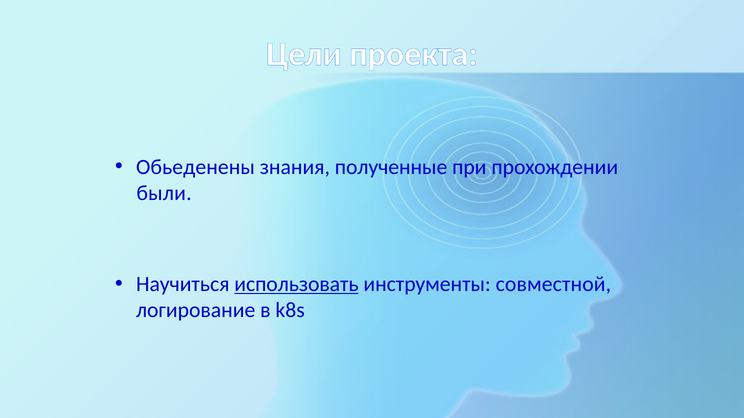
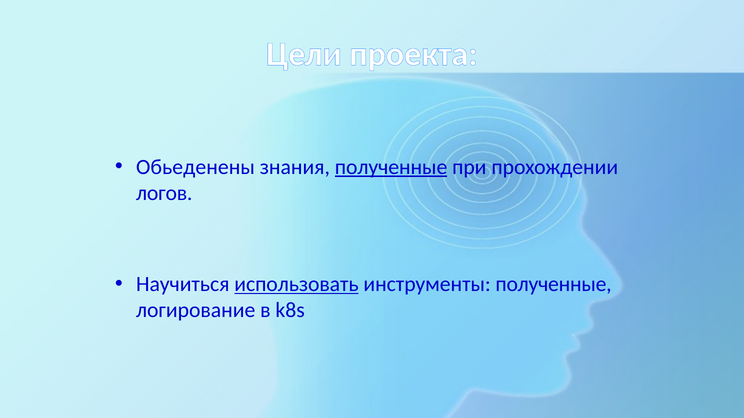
полученные at (391, 167) underline: none -> present
были: были -> логов
инструменты совместной: совместной -> полученные
